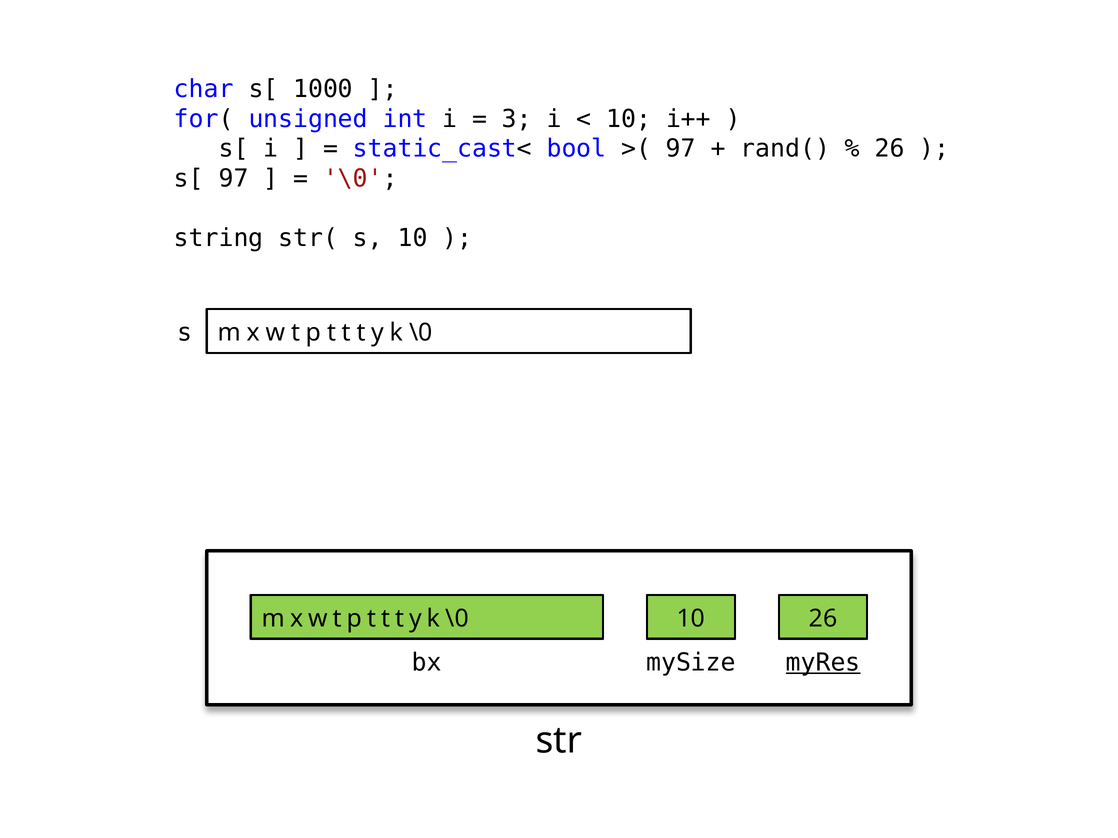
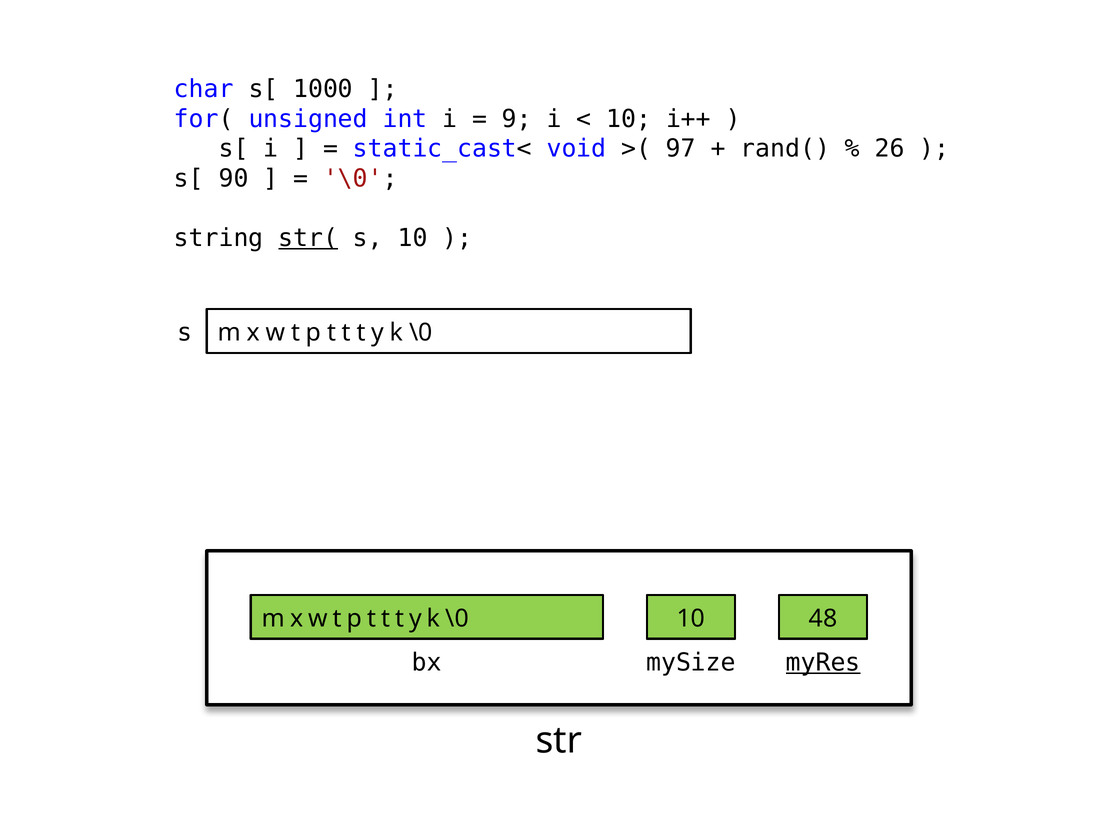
3: 3 -> 9
bool: bool -> void
s[ 97: 97 -> 90
str( underline: none -> present
mxwtptttyk\0 26: 26 -> 48
